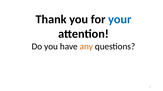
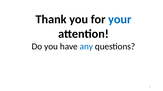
any colour: orange -> blue
